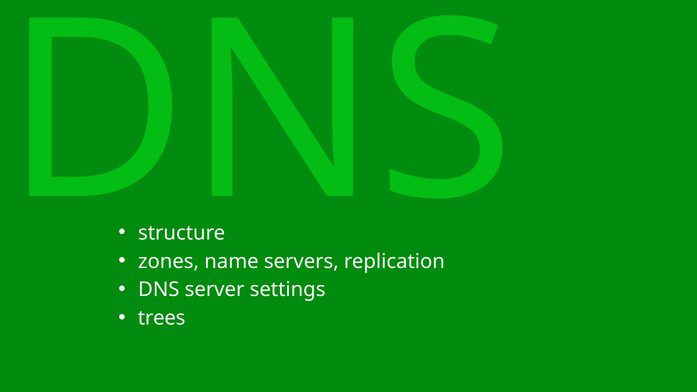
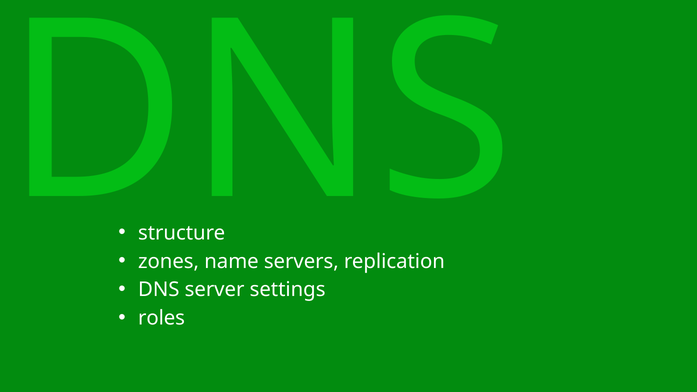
trees: trees -> roles
